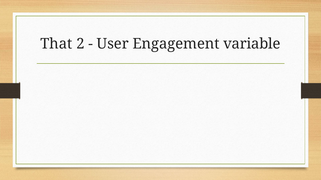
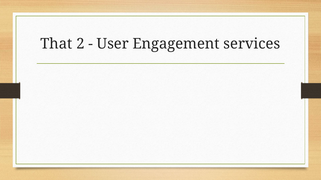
variable: variable -> services
